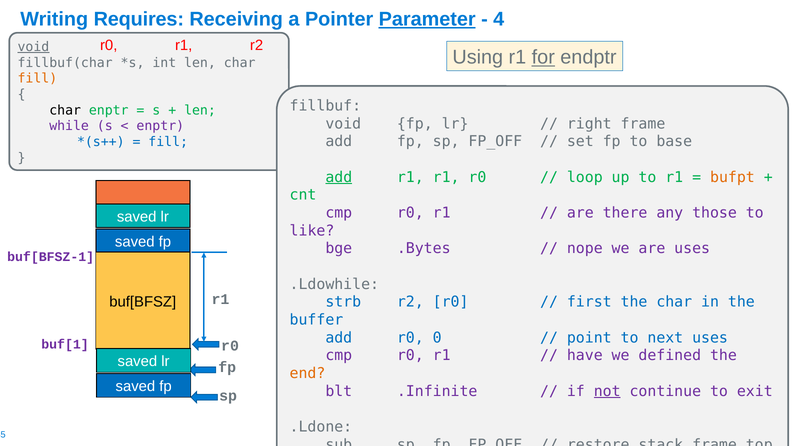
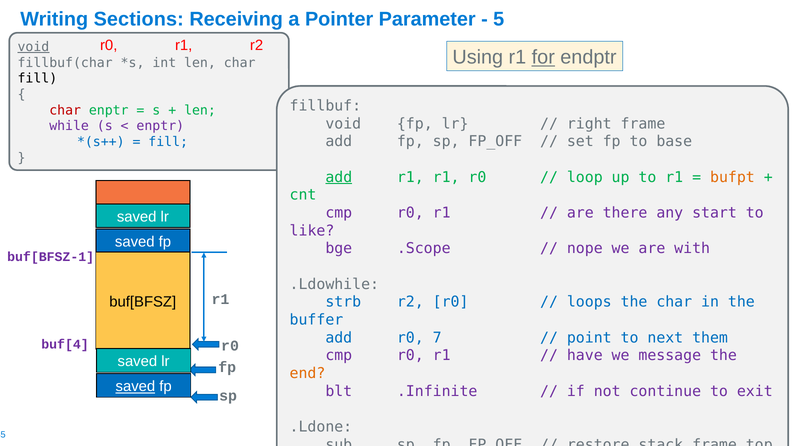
Requires: Requires -> Sections
Parameter underline: present -> none
4: 4 -> 5
fill at (37, 79) colour: orange -> black
char at (65, 110) colour: black -> red
those: those -> start
.Bytes: .Bytes -> .Scope
are uses: uses -> with
first: first -> loops
0: 0 -> 7
next uses: uses -> them
buf[1: buf[1 -> buf[4
defined: defined -> message
saved at (135, 386) underline: none -> present
not underline: present -> none
